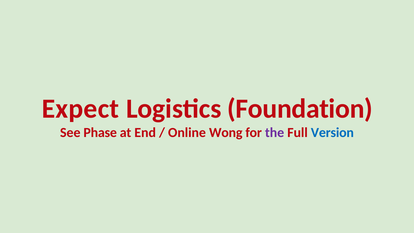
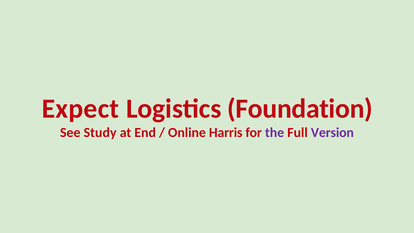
Phase: Phase -> Study
Wong: Wong -> Harris
Version colour: blue -> purple
